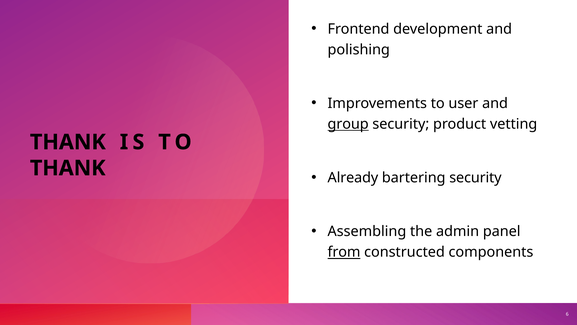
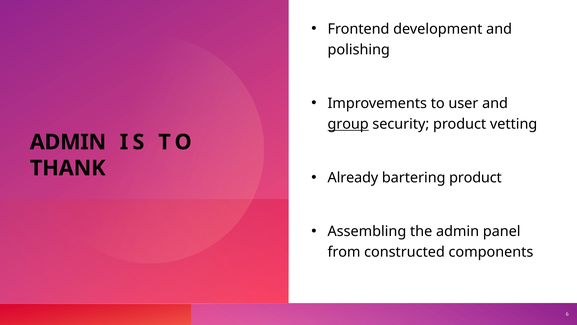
THANK at (68, 142): THANK -> ADMIN
bartering security: security -> product
from underline: present -> none
